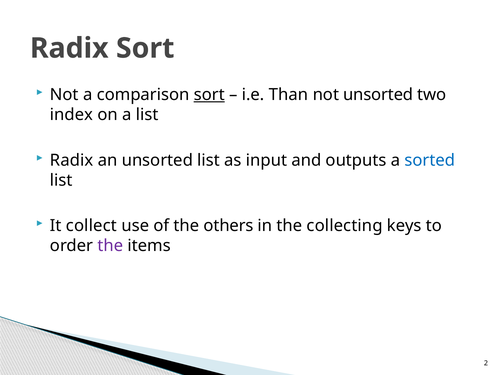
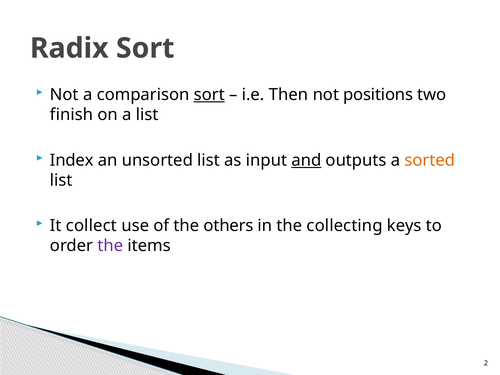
Than: Than -> Then
not unsorted: unsorted -> positions
index: index -> finish
Radix at (72, 160): Radix -> Index
and underline: none -> present
sorted colour: blue -> orange
